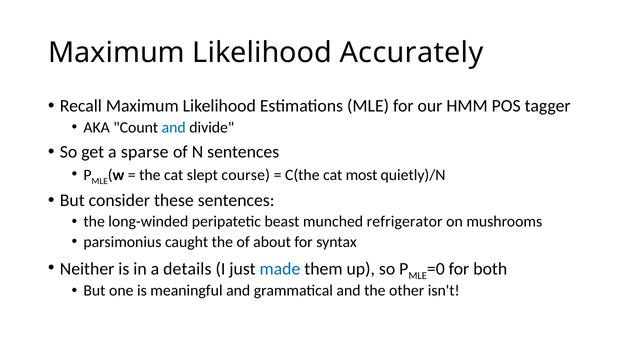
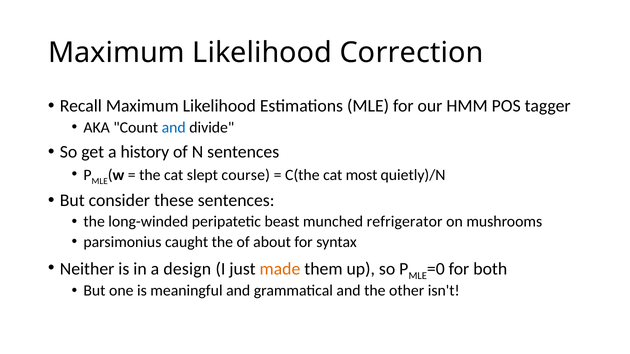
Accurately: Accurately -> Correction
sparse: sparse -> history
details: details -> design
made colour: blue -> orange
